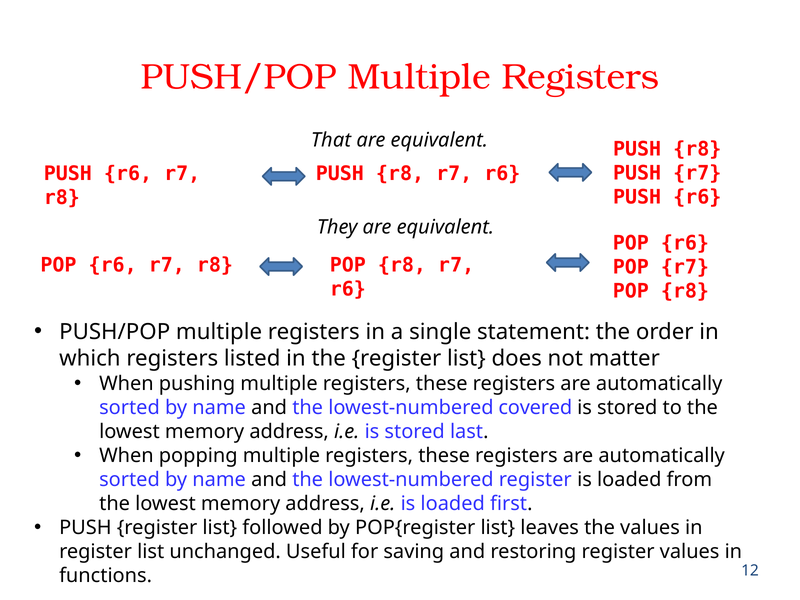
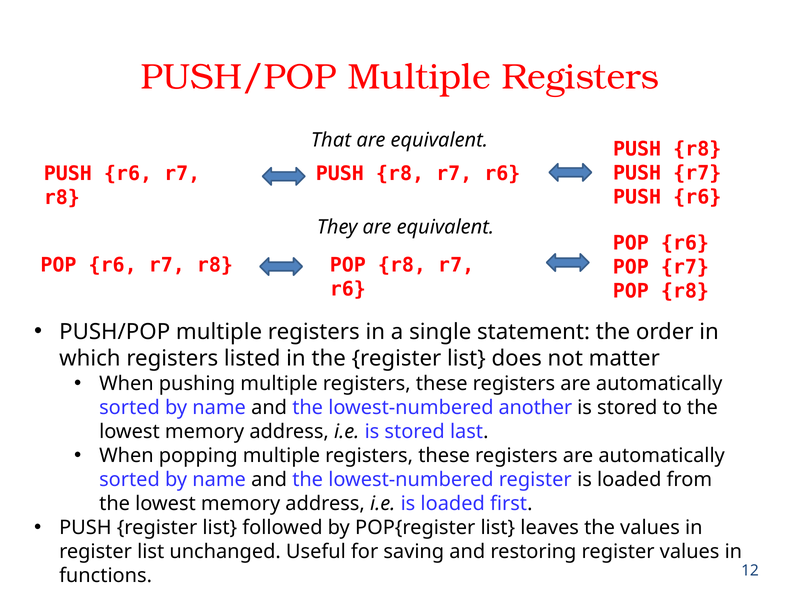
covered: covered -> another
